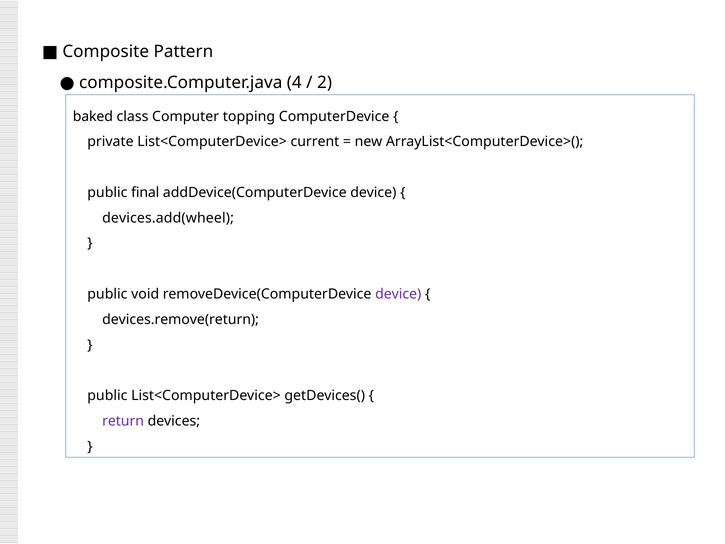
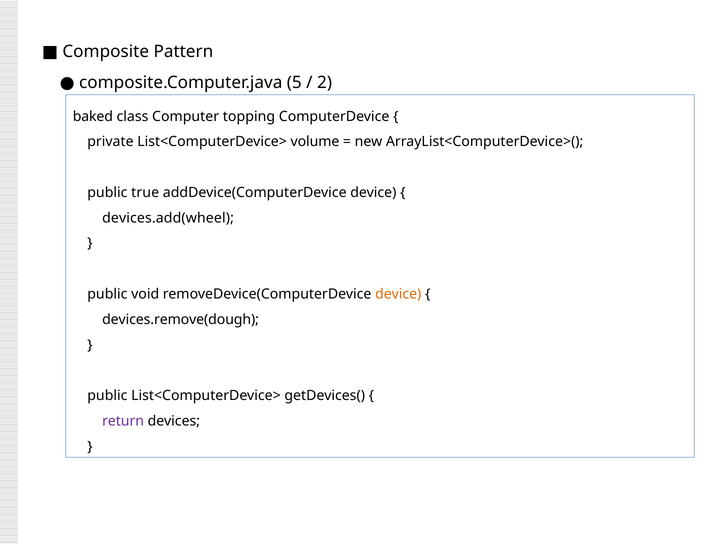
4: 4 -> 5
current: current -> volume
final: final -> true
device at (398, 294) colour: purple -> orange
devices.remove(return: devices.remove(return -> devices.remove(dough
